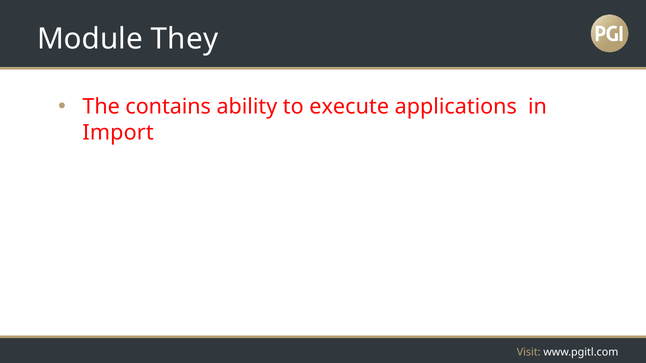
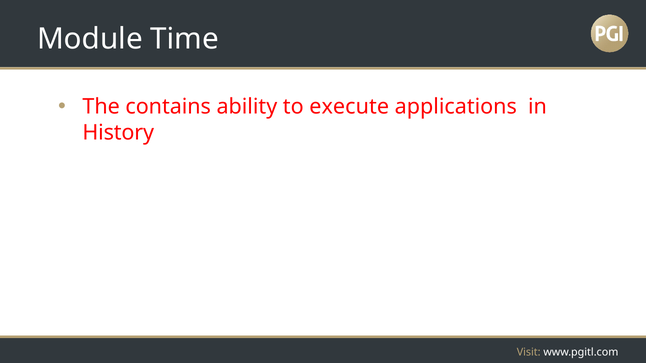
They: They -> Time
Import: Import -> History
